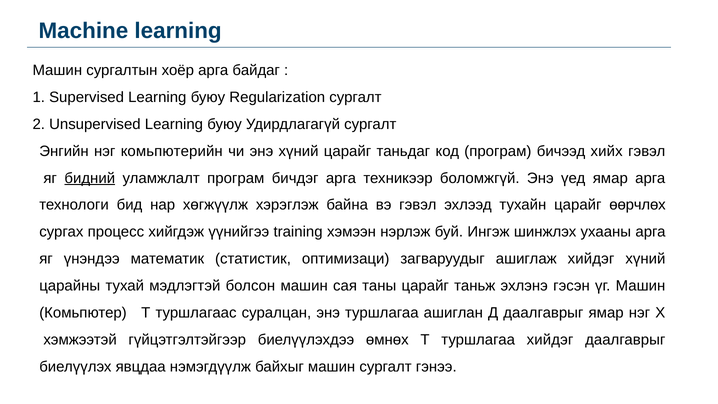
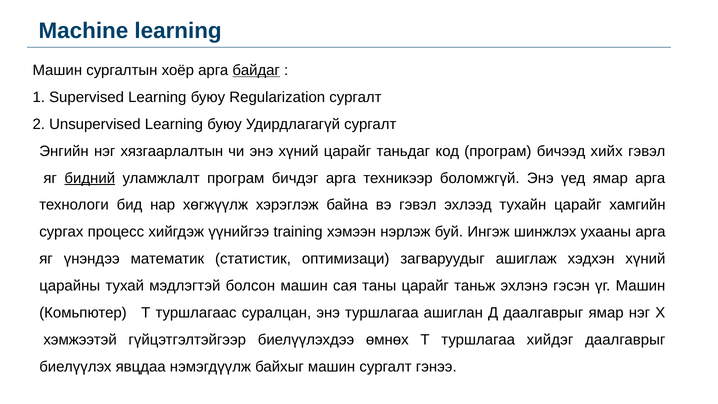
байдаг underline: none -> present
комьпютерийн: комьпютерийн -> хязгаарлалтын
өөрчлөх: өөрчлөх -> хамгийн
ашиглаж хийдэг: хийдэг -> хэдхэн
